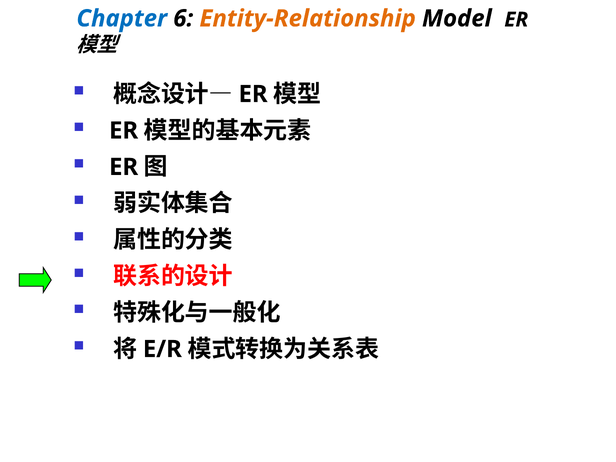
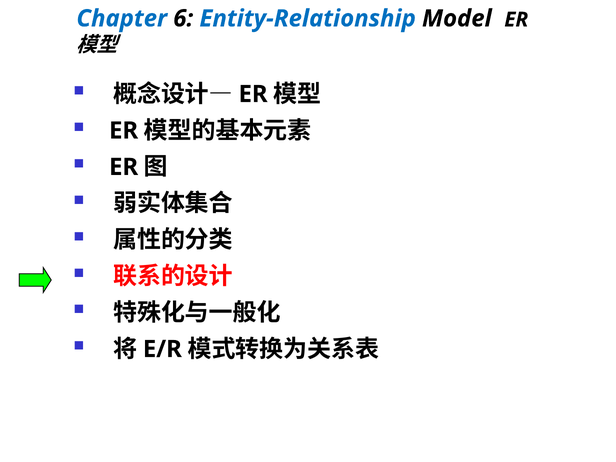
Entity-Relationship colour: orange -> blue
